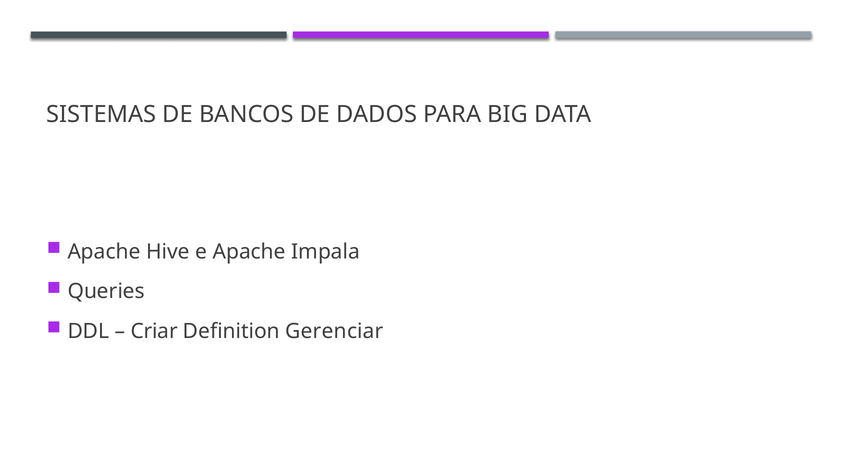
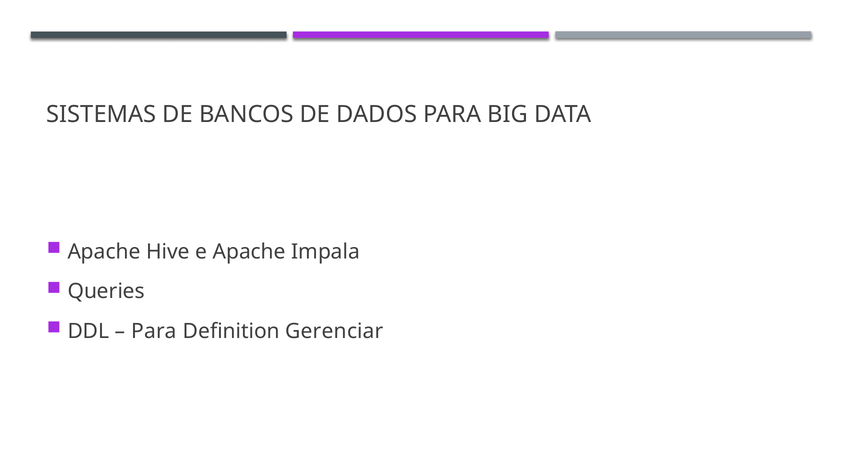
Criar at (154, 331): Criar -> Para
